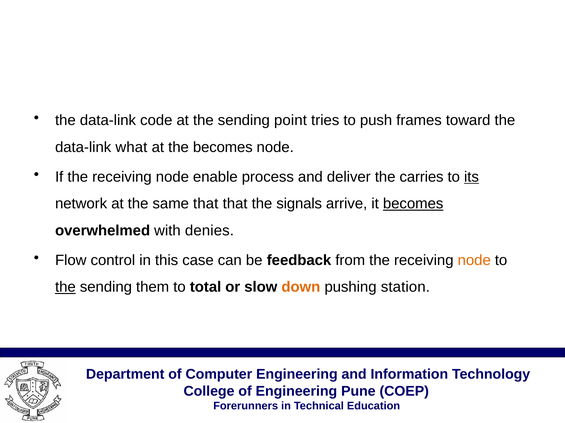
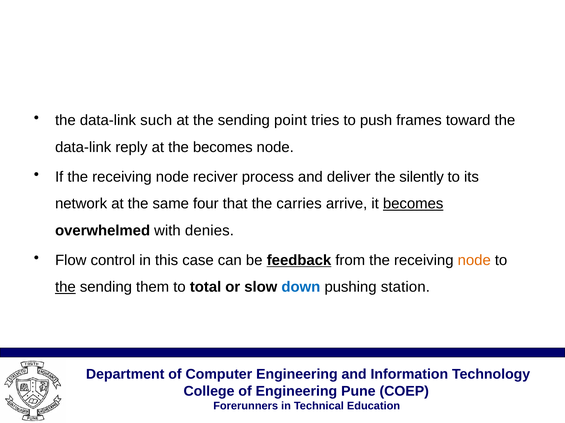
code: code -> such
what: what -> reply
enable: enable -> reciver
carries: carries -> silently
its underline: present -> none
same that: that -> four
signals: signals -> carries
feedback underline: none -> present
down colour: orange -> blue
